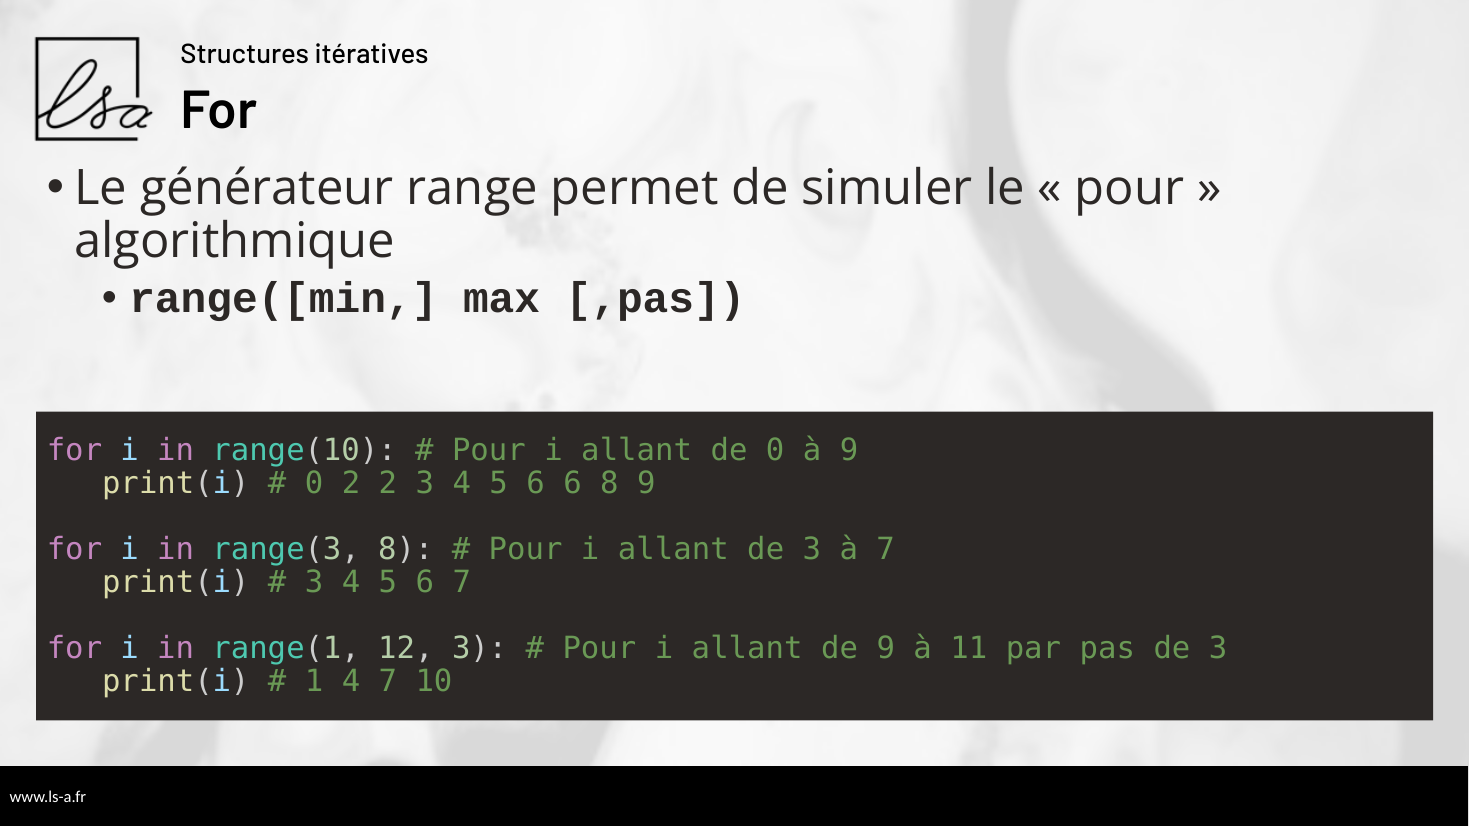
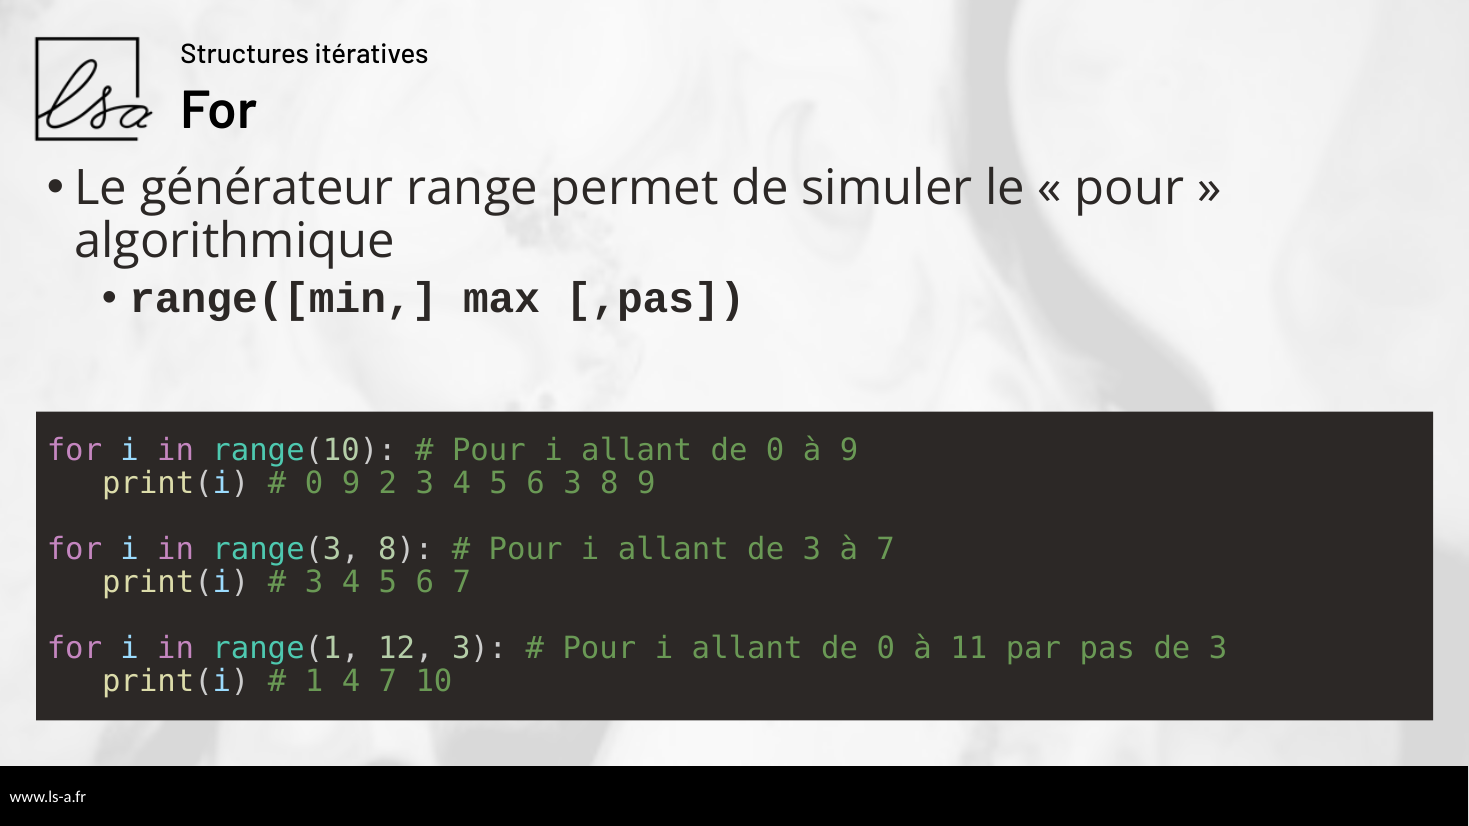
0 2: 2 -> 9
6 6: 6 -> 3
9 at (886, 649): 9 -> 0
